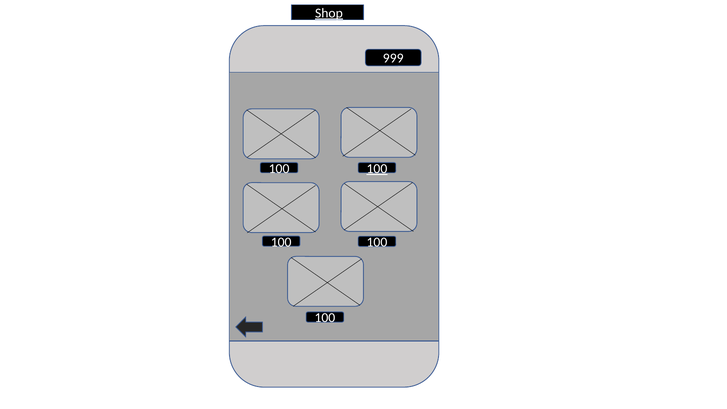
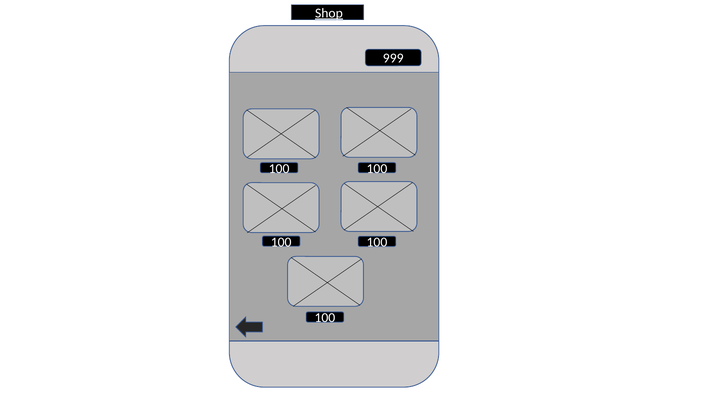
100 at (377, 169) underline: present -> none
